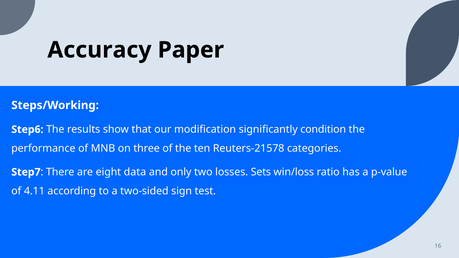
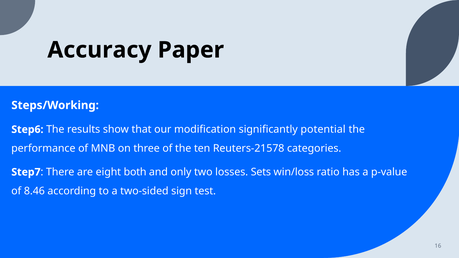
condition: condition -> potential
data: data -> both
4.11: 4.11 -> 8.46
